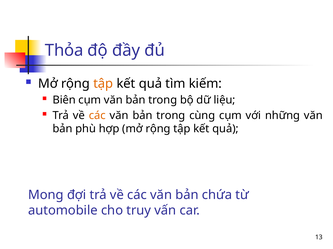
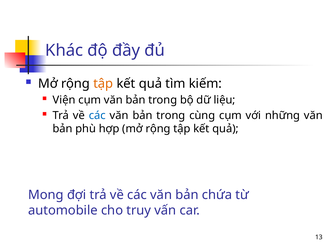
Thỏa: Thỏa -> Khác
Biên: Biên -> Viện
các at (97, 116) colour: orange -> blue
